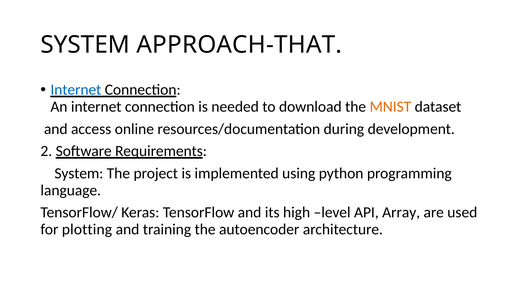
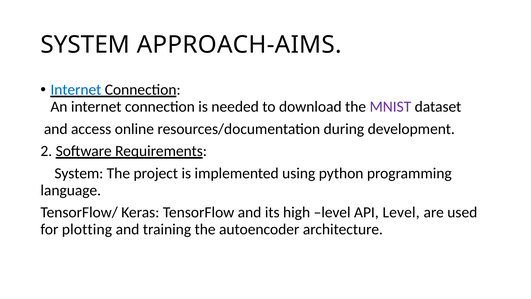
APPROACH-THAT: APPROACH-THAT -> APPROACH-AIMS
MNIST colour: orange -> purple
API Array: Array -> Level
